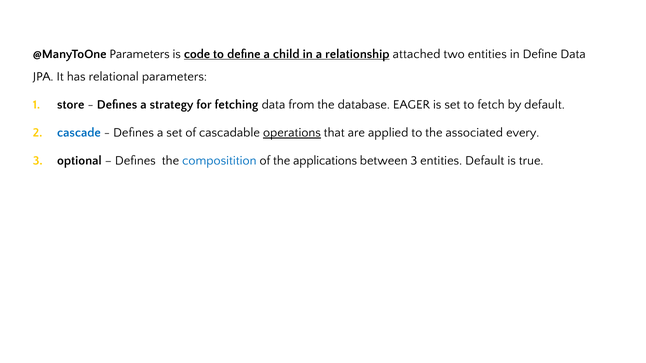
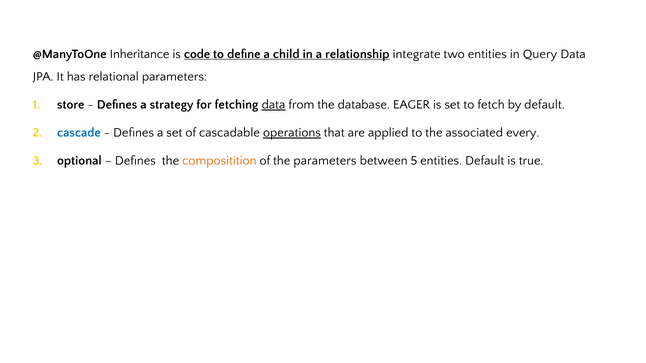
@ManyToOne Parameters: Parameters -> Inheritance
attached: attached -> integrate
in Define: Define -> Query
data at (273, 105) underline: none -> present
compositition colour: blue -> orange
the applications: applications -> parameters
between 3: 3 -> 5
